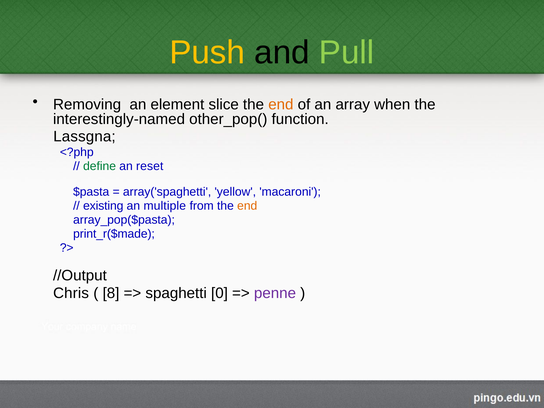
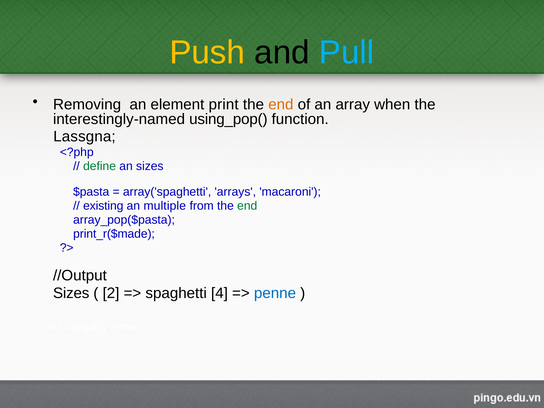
Pull colour: light green -> light blue
slice: slice -> print
other_pop(: other_pop( -> using_pop(
an reset: reset -> sizes
yellow: yellow -> arrays
end at (247, 206) colour: orange -> green
Chris at (71, 293): Chris -> Sizes
8: 8 -> 2
0: 0 -> 4
penne colour: purple -> blue
